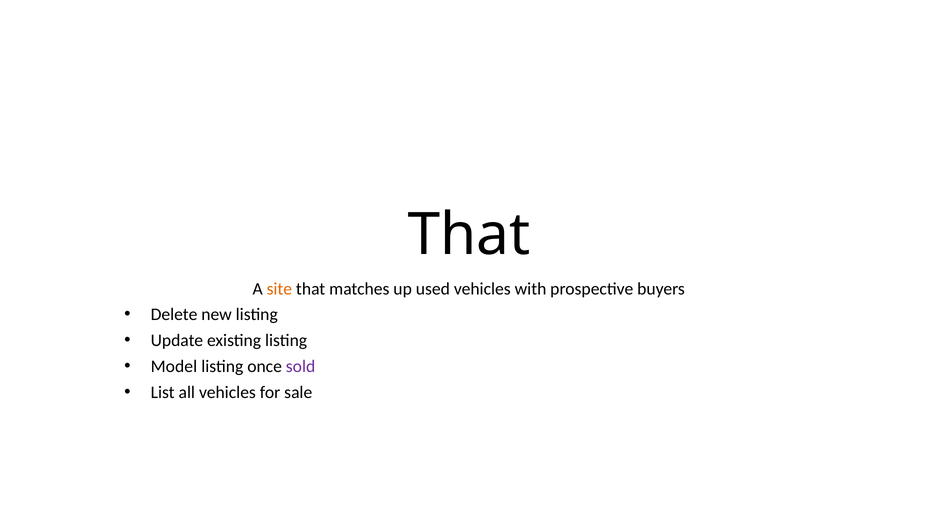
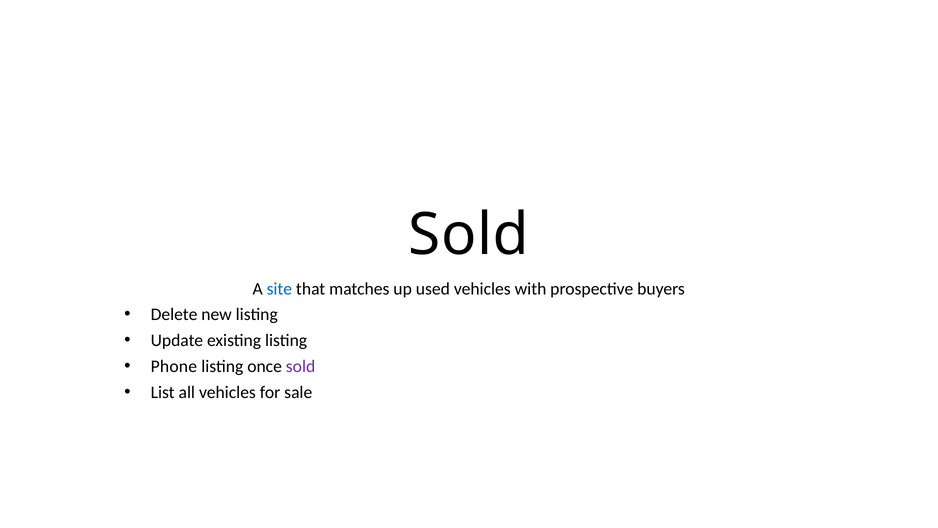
That at (469, 234): That -> Sold
site colour: orange -> blue
Model: Model -> Phone
